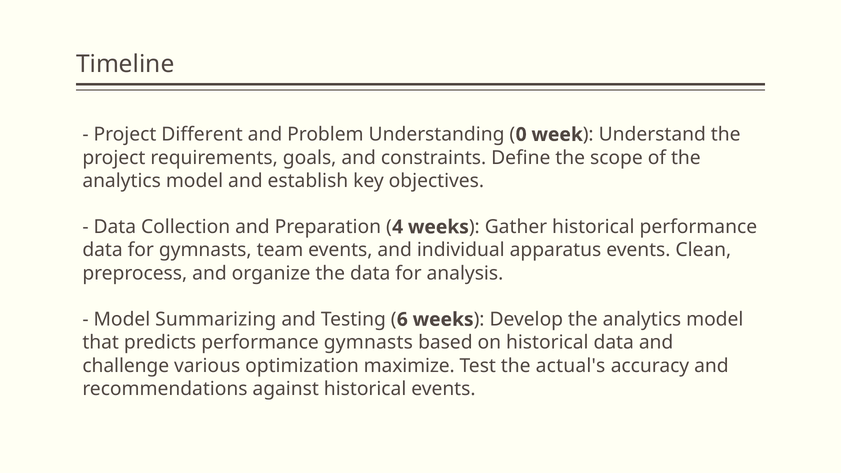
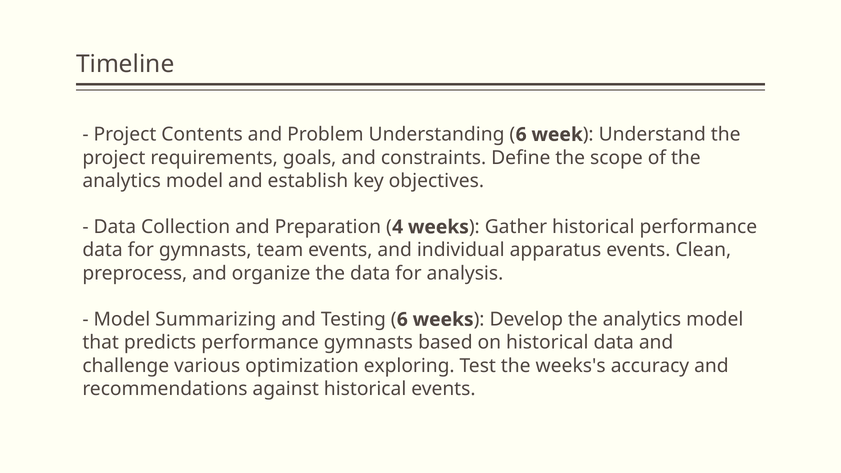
Different: Different -> Contents
0 at (521, 135): 0 -> 6
maximize: maximize -> exploring
actual's: actual's -> weeks's
